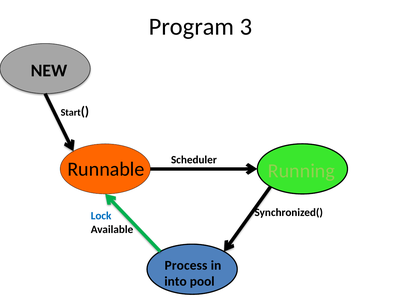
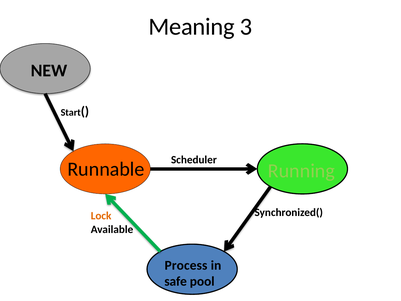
Program: Program -> Meaning
Lock colour: blue -> orange
into: into -> safe
